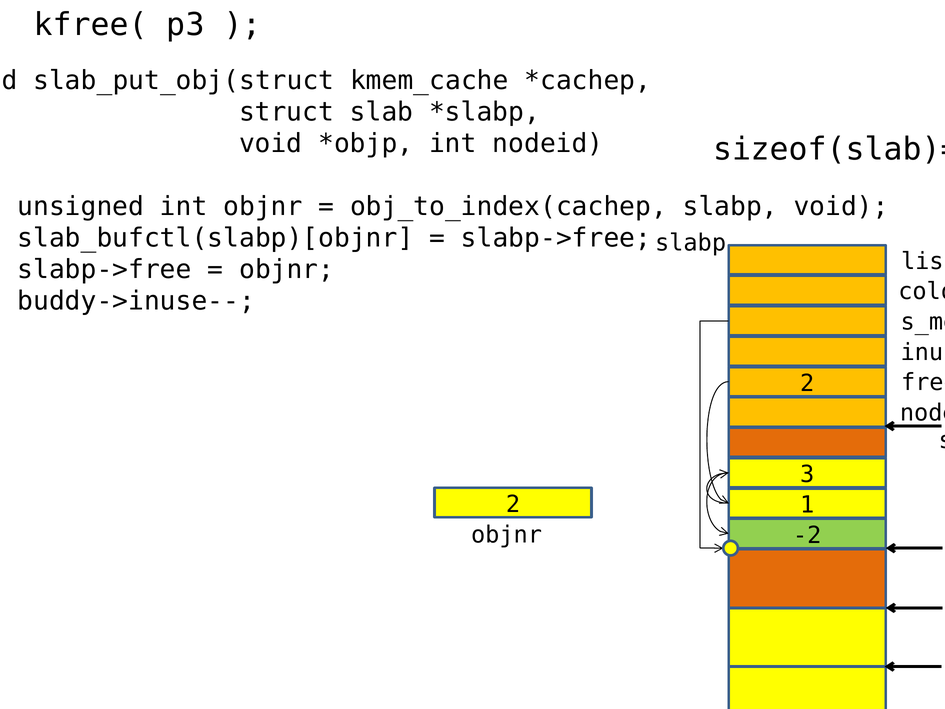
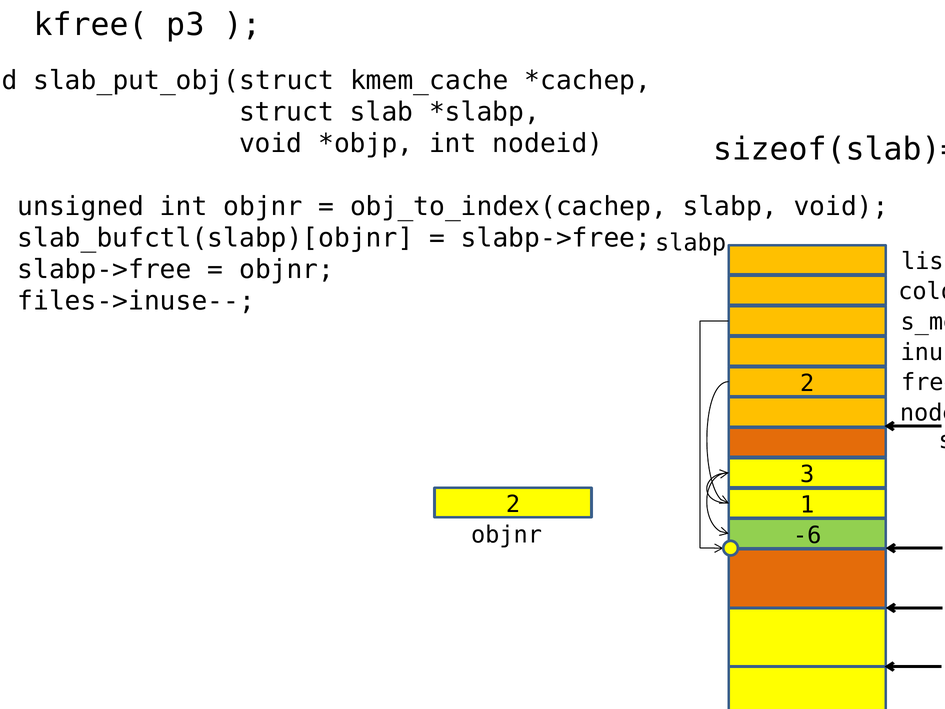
buddy->inuse--: buddy->inuse-- -> files->inuse--
-2: -2 -> -6
